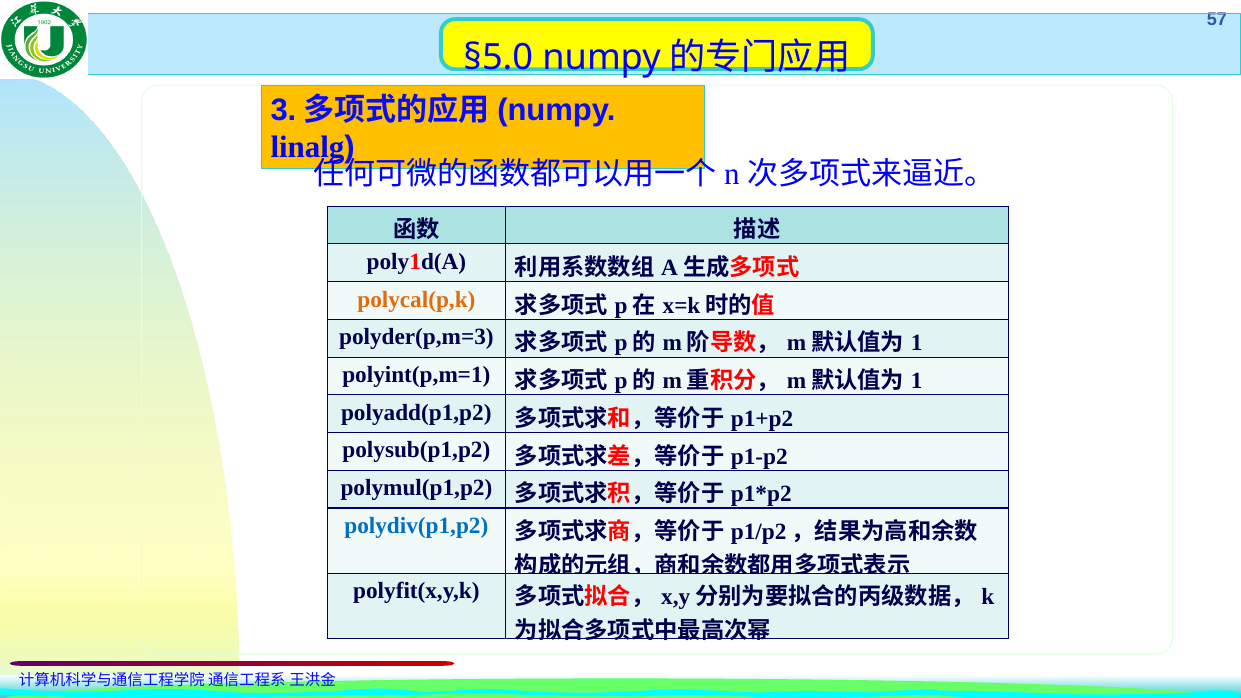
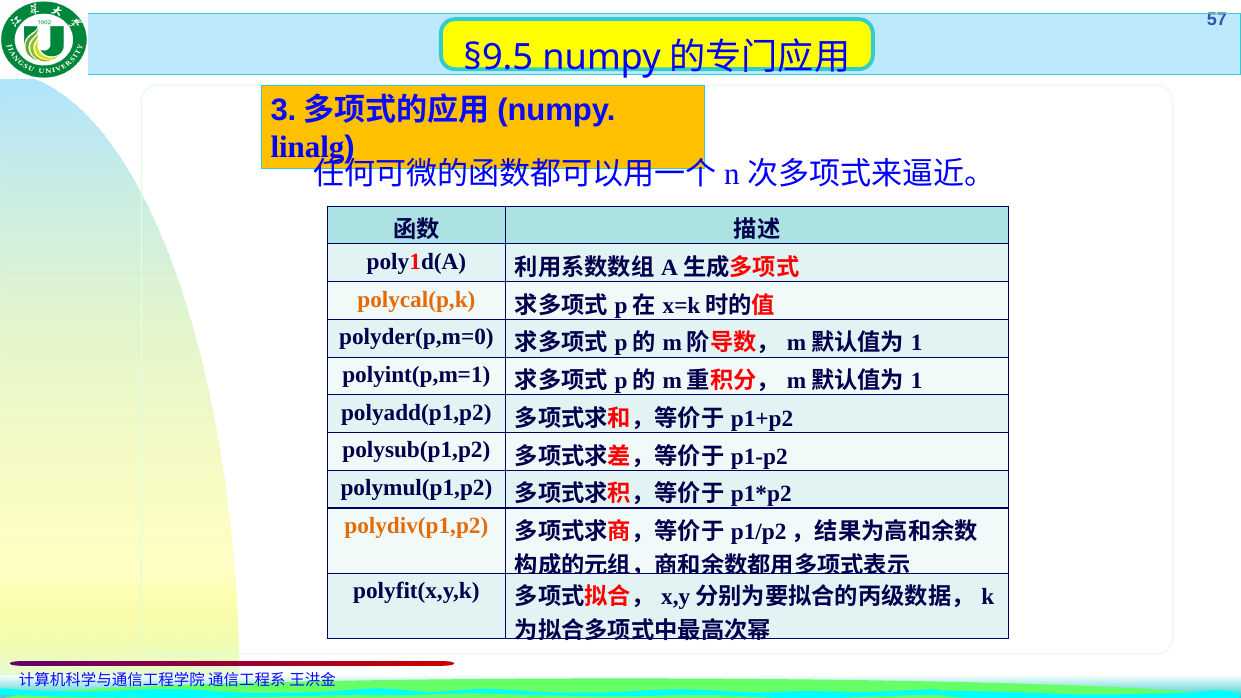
§5.0: §5.0 -> §9.5
polyder(p,m=3: polyder(p,m=3 -> polyder(p,m=0
polydiv(p1,p2 colour: blue -> orange
